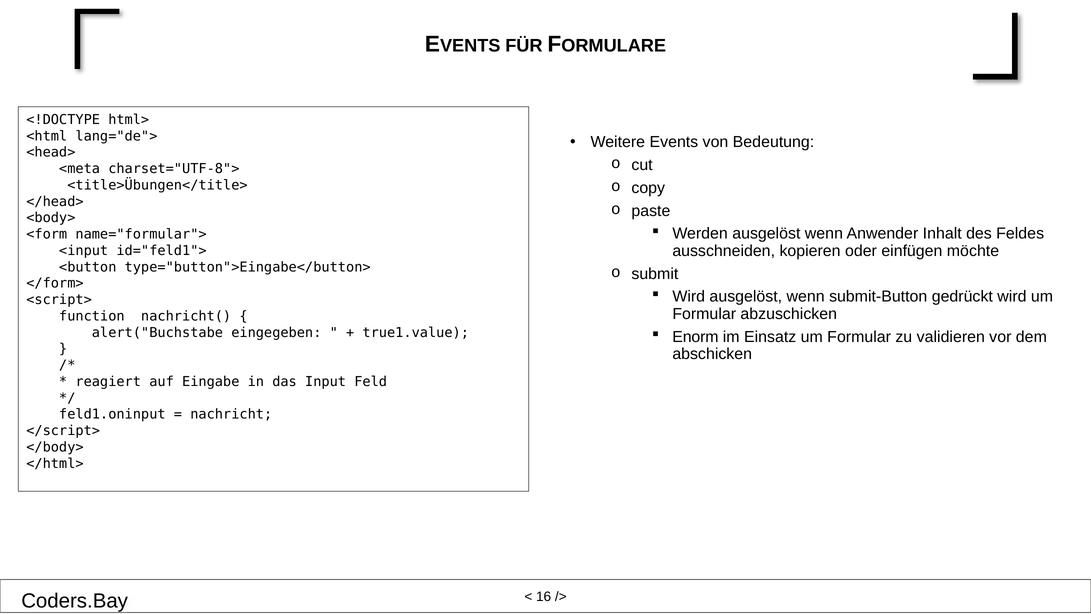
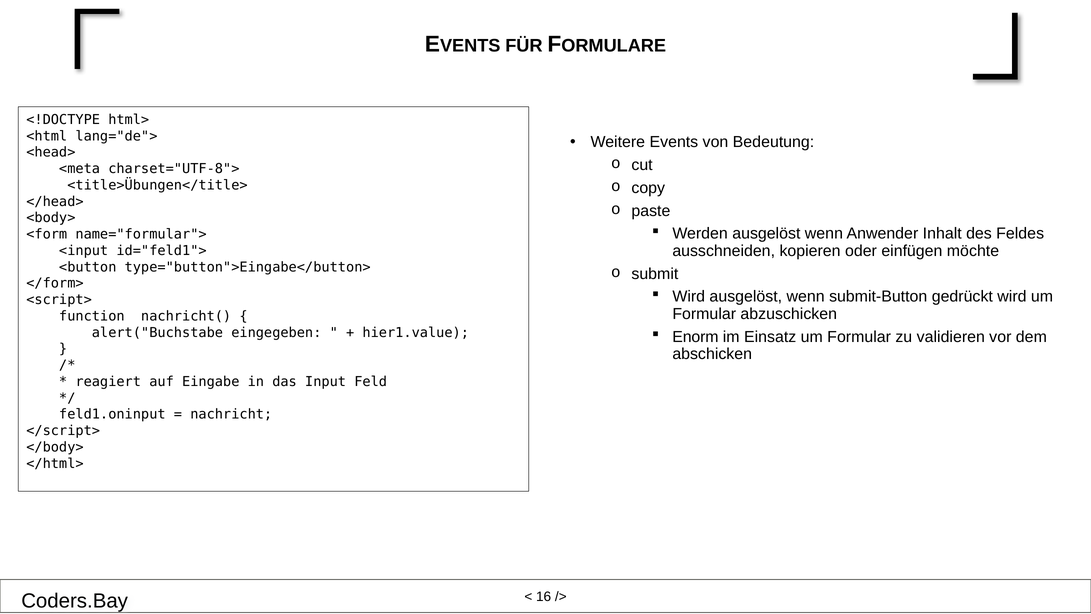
true1.value: true1.value -> hier1.value
